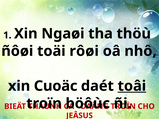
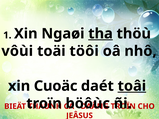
tha underline: none -> present
ñôøi: ñôøi -> vôùi
rôøi: rôøi -> töôi
